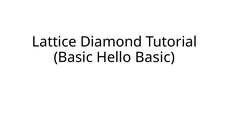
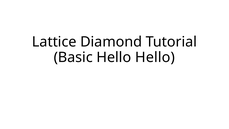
Hello Basic: Basic -> Hello
